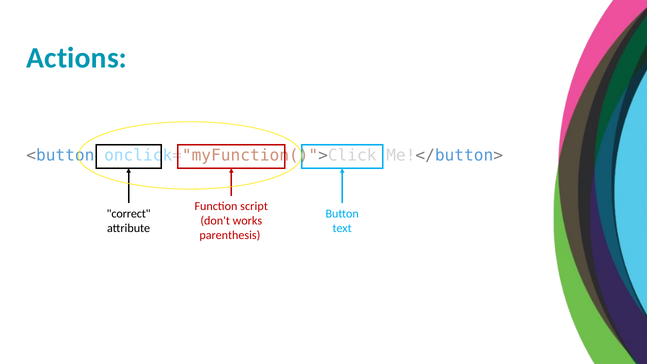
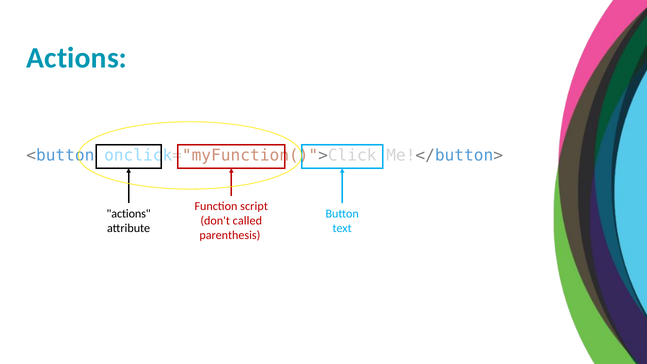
correct at (129, 214): correct -> actions
works: works -> called
